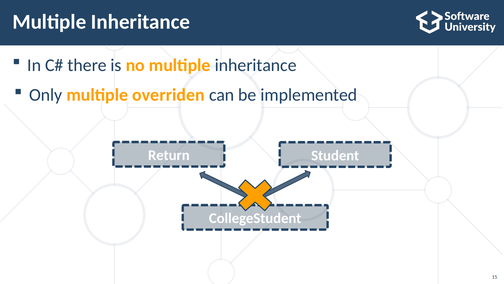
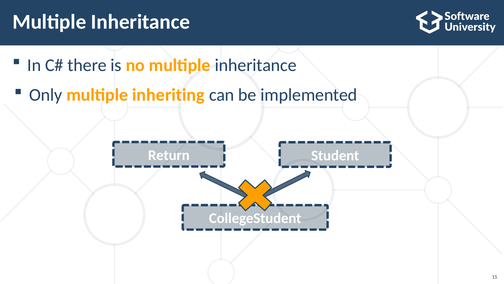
overriden: overriden -> inheriting
